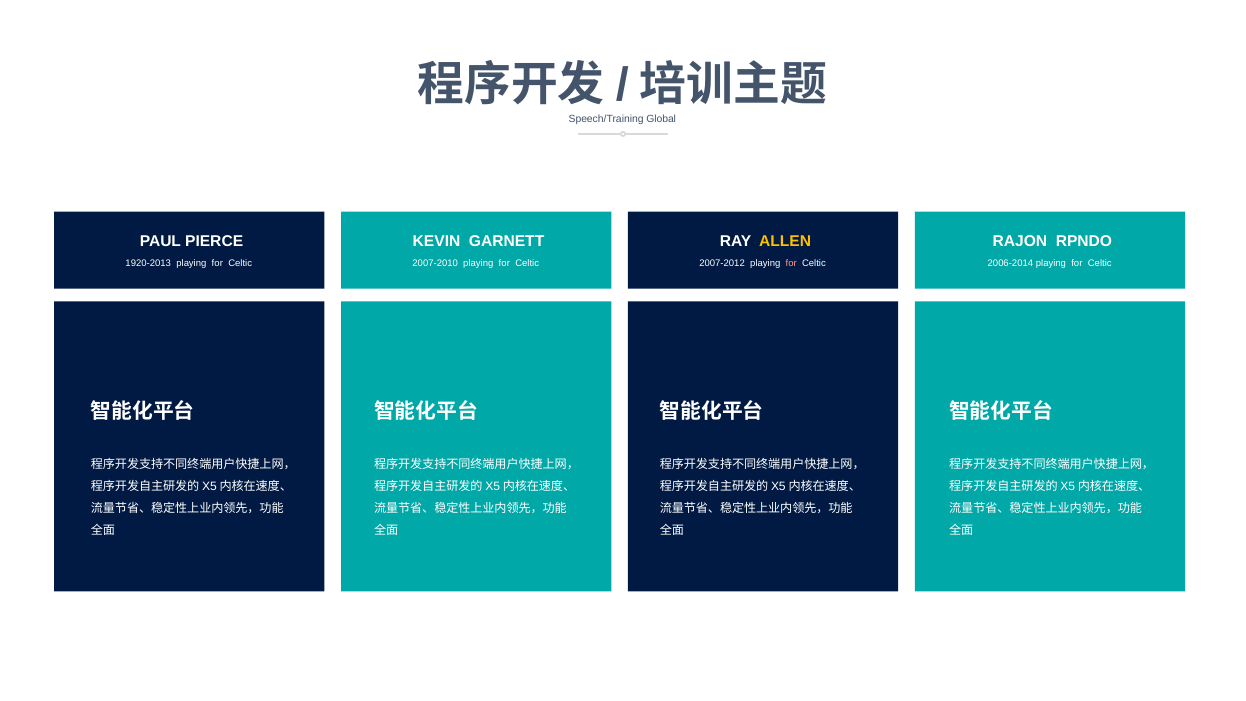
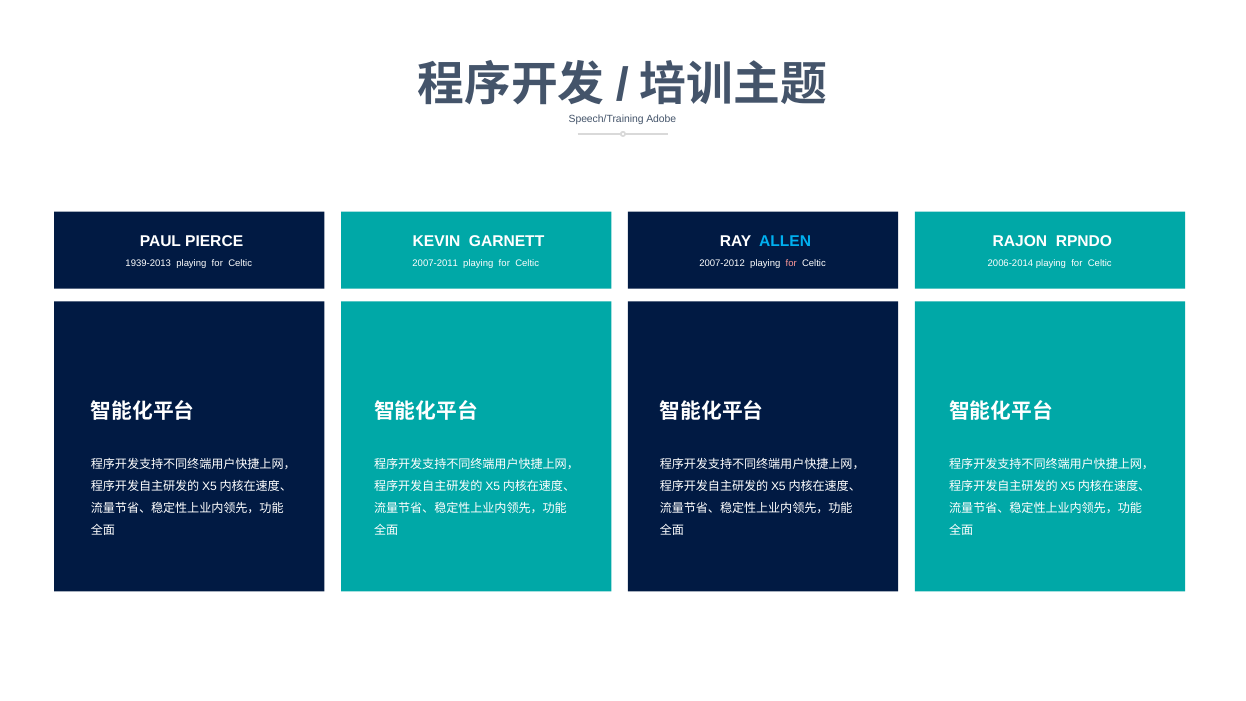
Global: Global -> Adobe
ALLEN colour: yellow -> light blue
1920-2013: 1920-2013 -> 1939-2013
2007-2010: 2007-2010 -> 2007-2011
